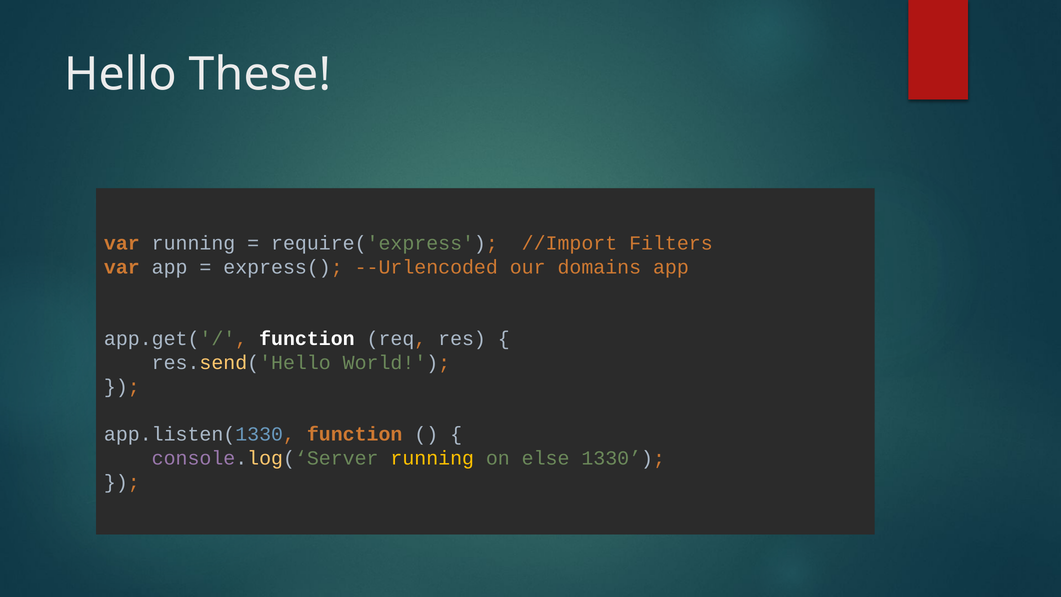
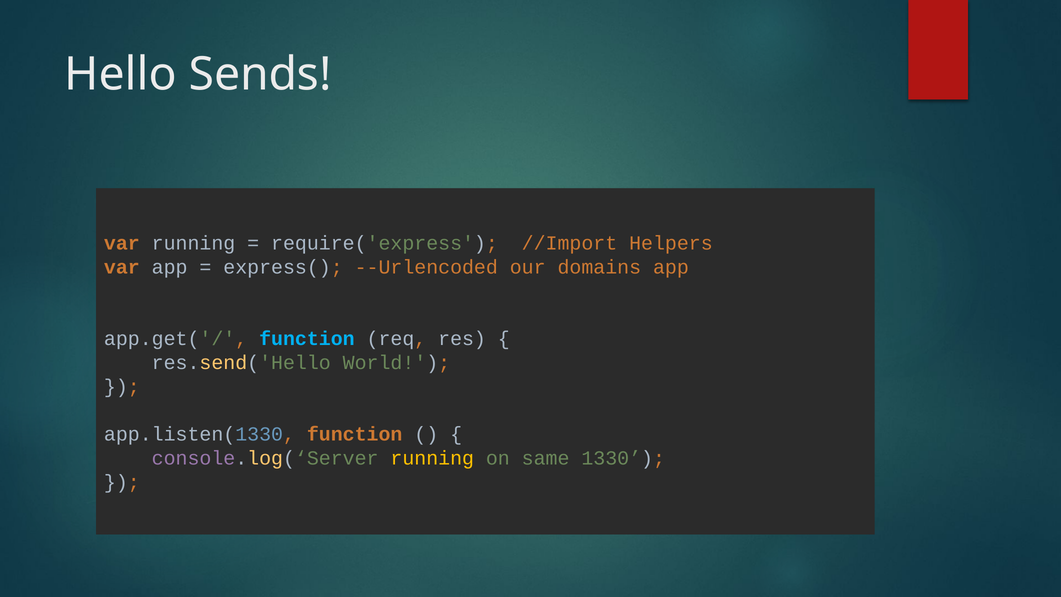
These: These -> Sends
Filters: Filters -> Helpers
function at (307, 339) colour: white -> light blue
else: else -> same
